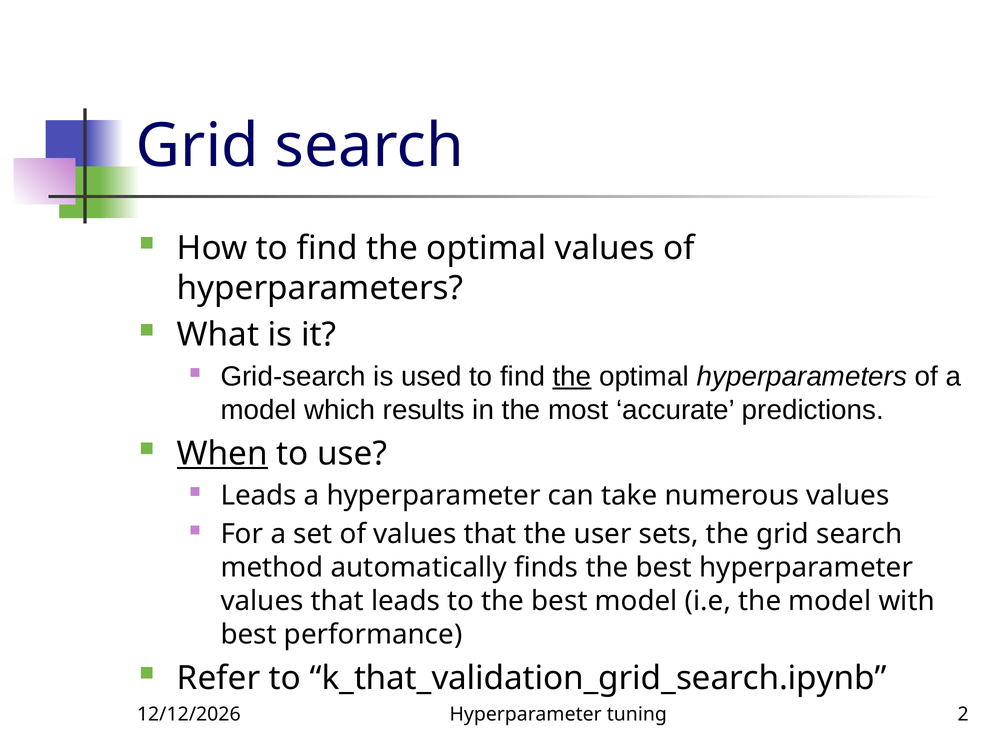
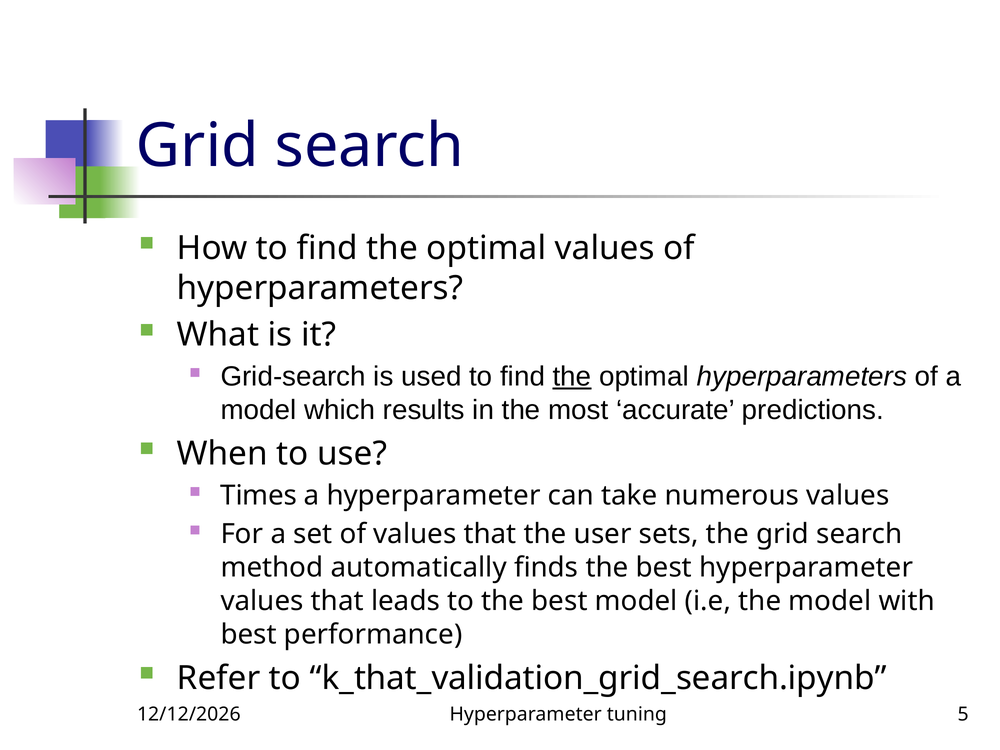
When underline: present -> none
Leads at (259, 495): Leads -> Times
2: 2 -> 5
